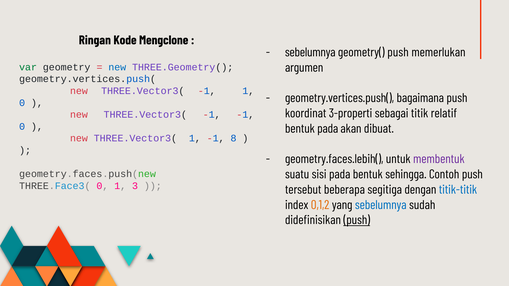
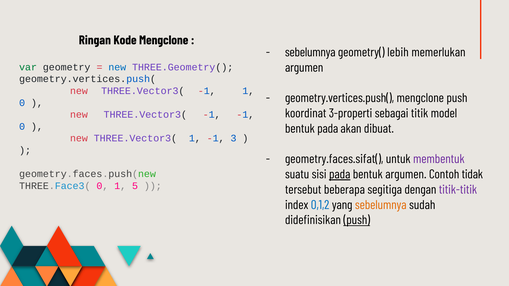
geometry( push: push -> lebih
geometry.vertices.push( bagaimana: bagaimana -> mengclone
relatif: relatif -> model
8: 8 -> 3
geometry.faces.lebih(: geometry.faces.lebih( -> geometry.faces.sifat(
pada at (340, 175) underline: none -> present
bentuk sehingga: sehingga -> argumen
Contoh push: push -> tidak
3: 3 -> 5
titik-titik colour: blue -> purple
0,1,2 colour: orange -> blue
sebelumnya at (381, 205) colour: blue -> orange
